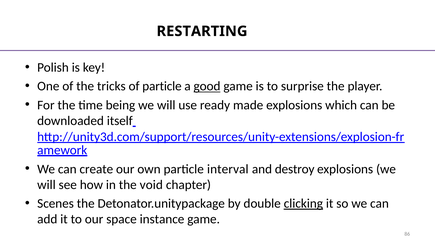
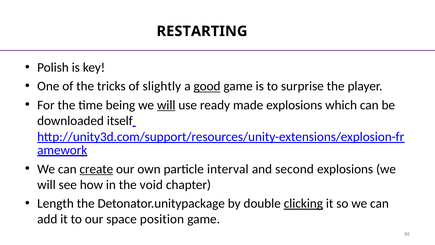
of particle: particle -> slightly
will at (166, 105) underline: none -> present
create underline: none -> present
destroy: destroy -> second
Scenes: Scenes -> Length
instance: instance -> position
